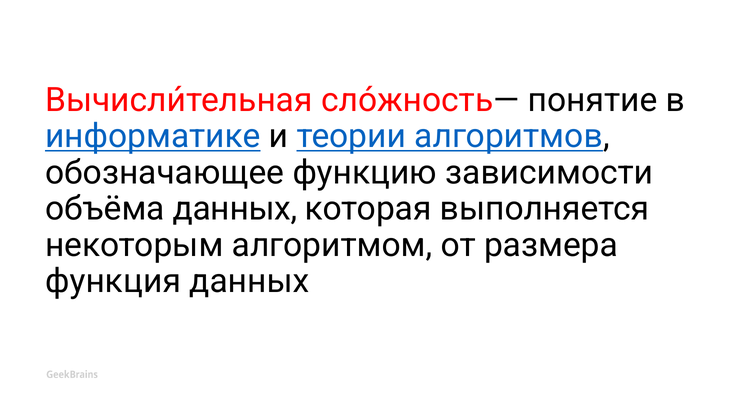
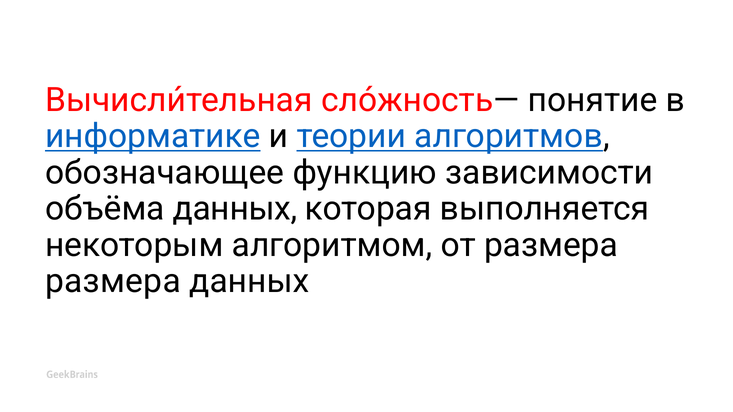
функция at (113, 281): функция -> размера
